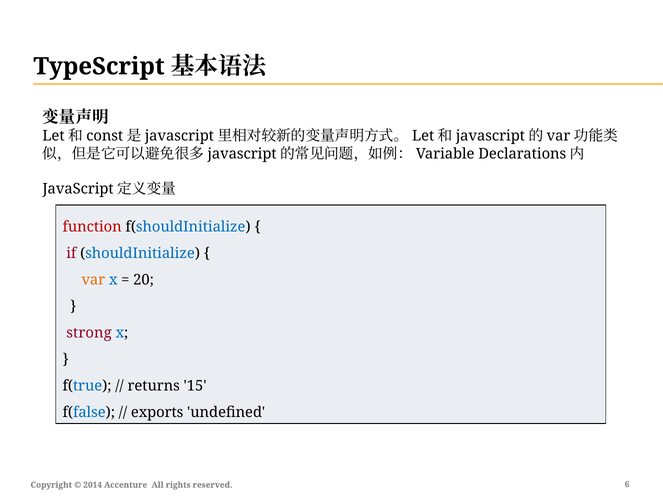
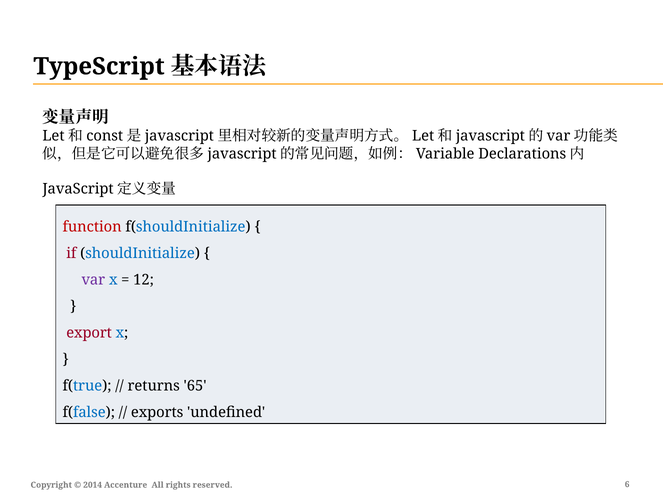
var colour: orange -> purple
20: 20 -> 12
strong: strong -> export
15: 15 -> 65
